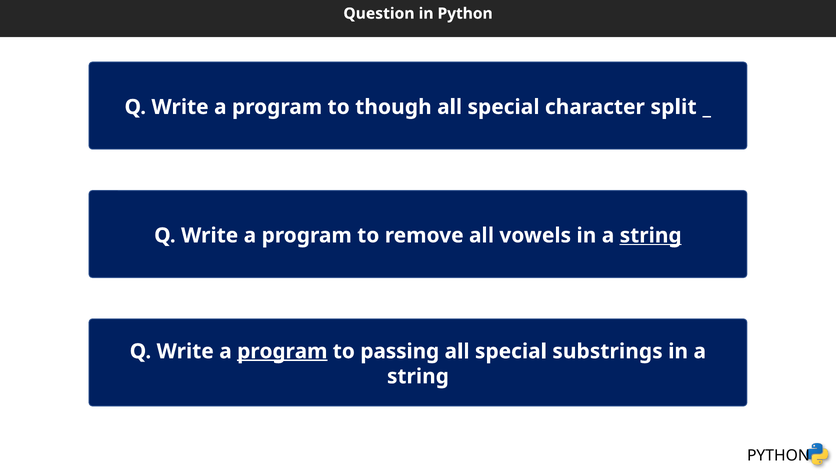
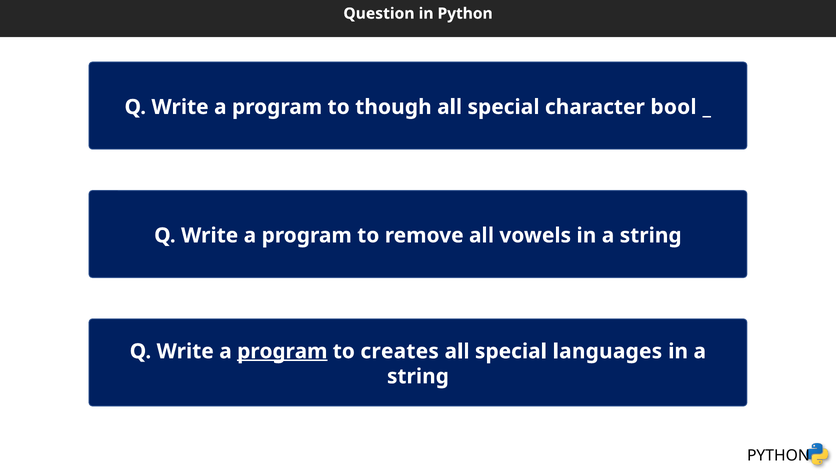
split: split -> bool
string at (651, 236) underline: present -> none
passing: passing -> creates
substrings: substrings -> languages
